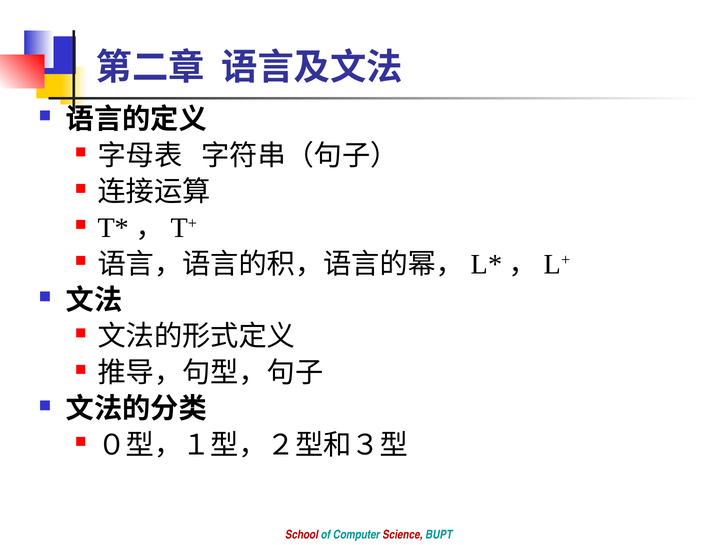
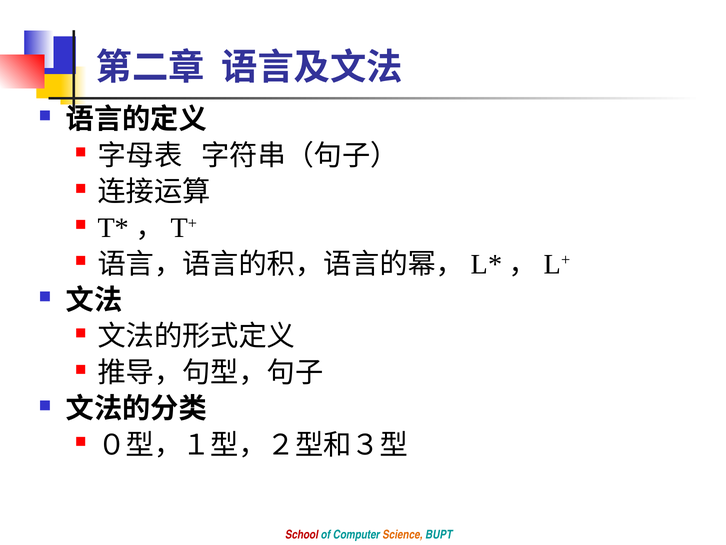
Science colour: red -> orange
